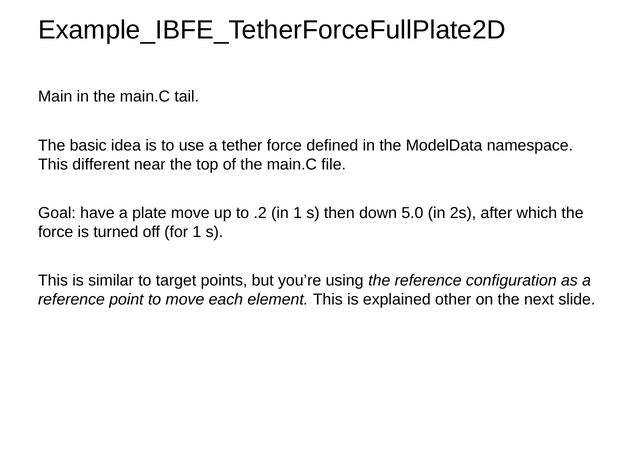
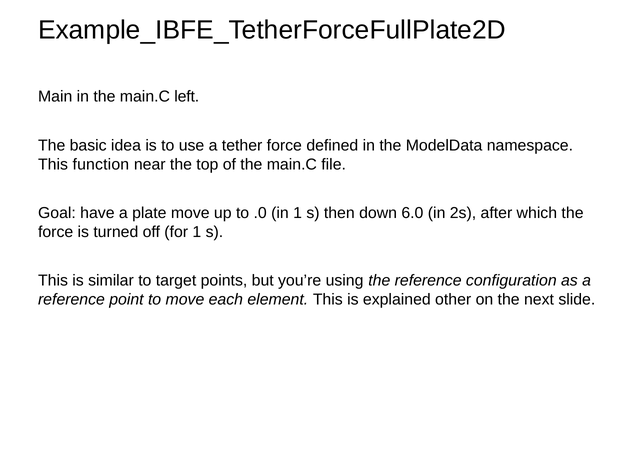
tail: tail -> left
different: different -> function
.2: .2 -> .0
5.0: 5.0 -> 6.0
